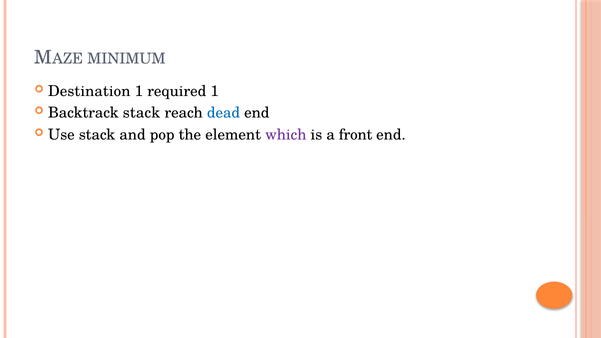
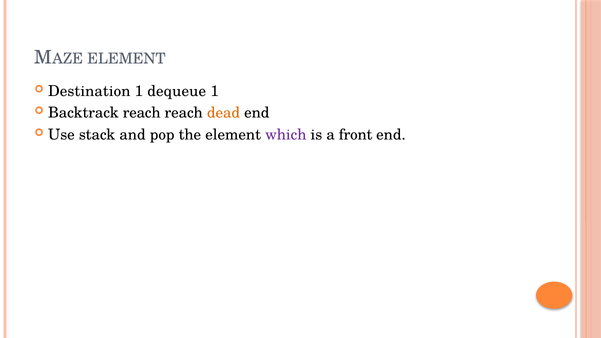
MINIMUM at (126, 59): MINIMUM -> ELEMENT
required: required -> dequeue
Backtrack stack: stack -> reach
dead colour: blue -> orange
